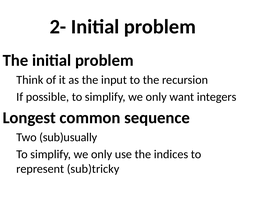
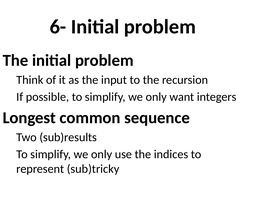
2-: 2- -> 6-
sub)usually: sub)usually -> sub)results
